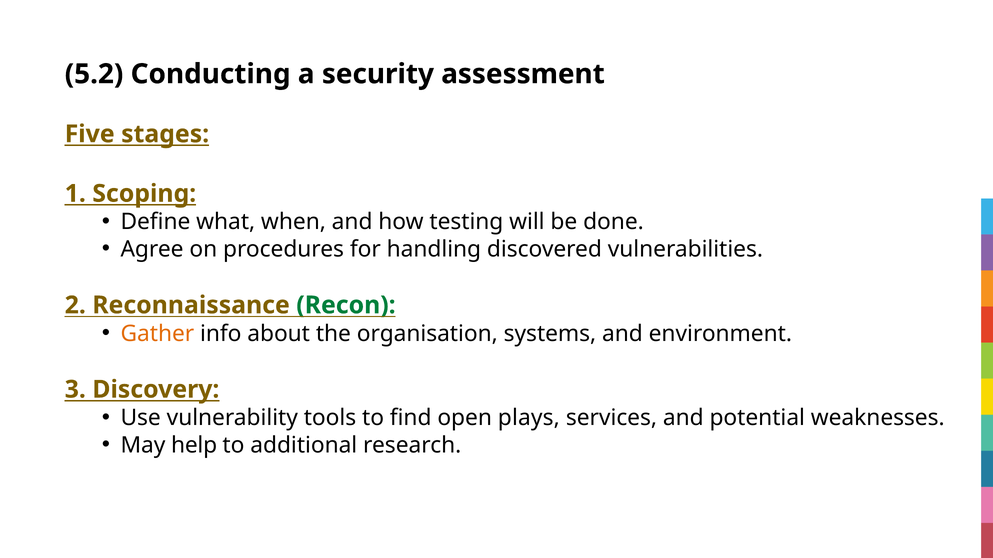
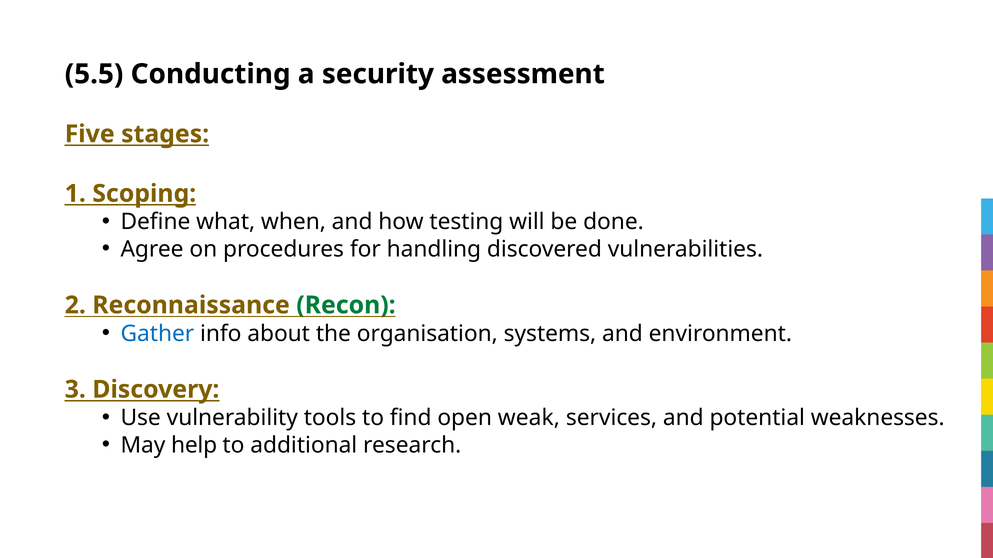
5.2: 5.2 -> 5.5
Gather colour: orange -> blue
plays: plays -> weak
